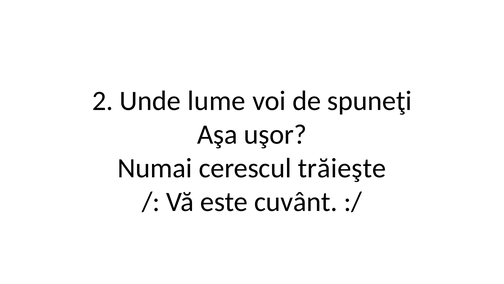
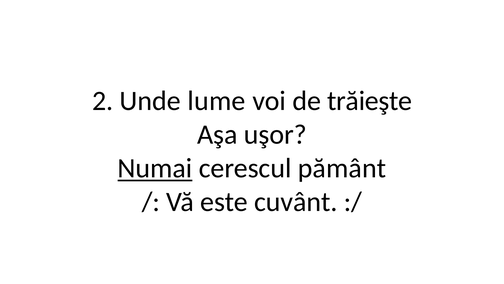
spuneţi: spuneţi -> trăieşte
Numai underline: none -> present
trăieşte: trăieşte -> pământ
